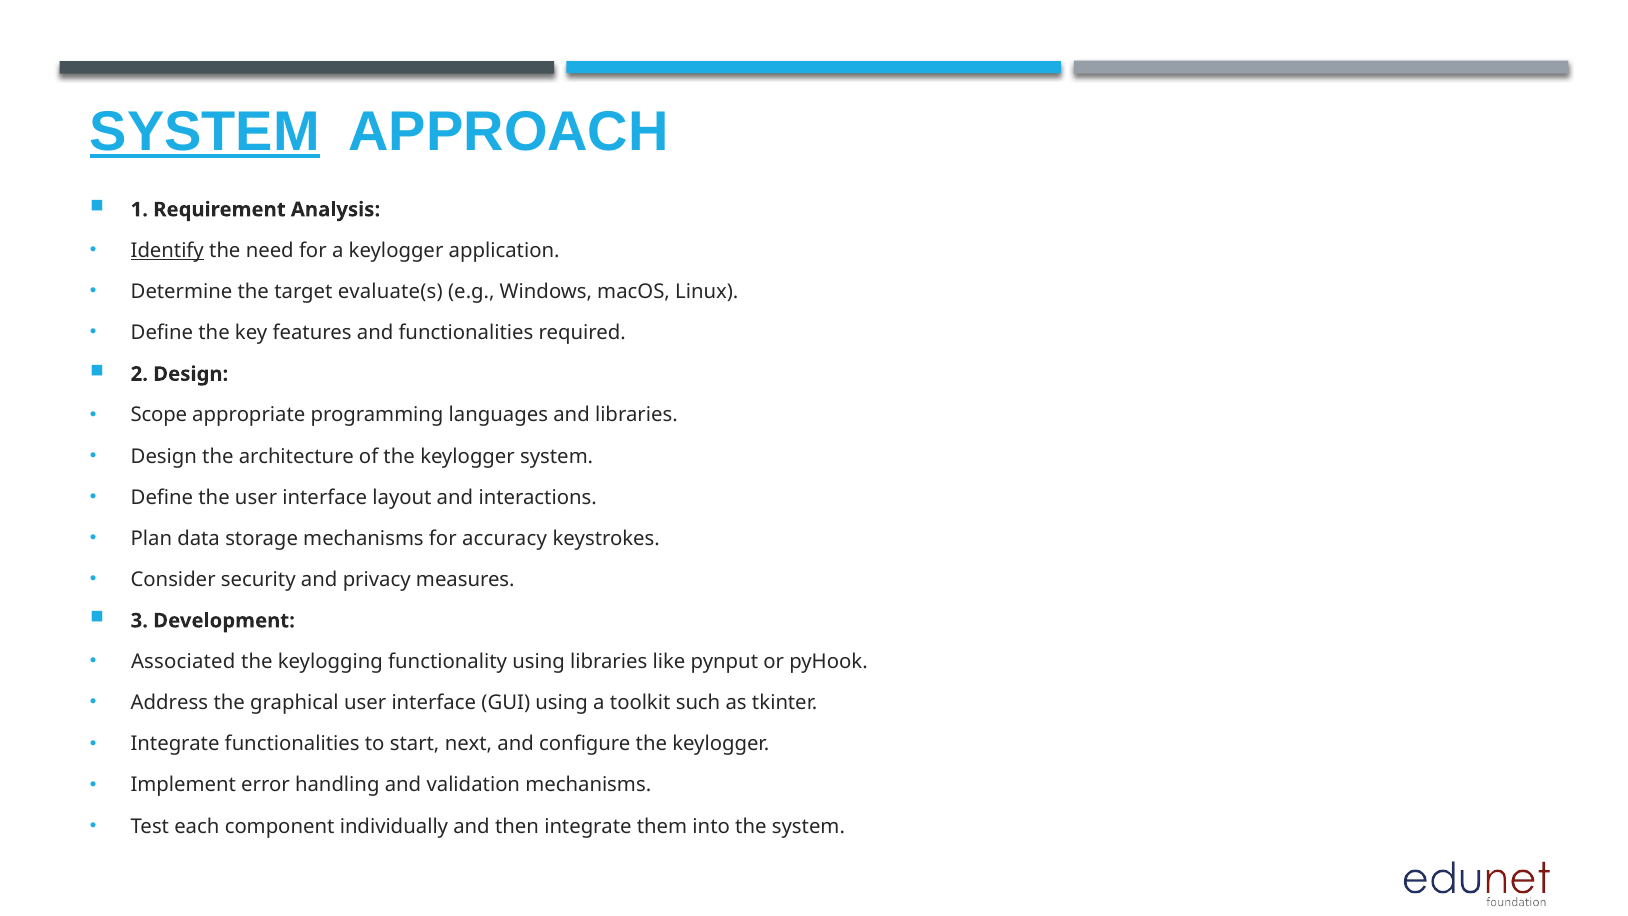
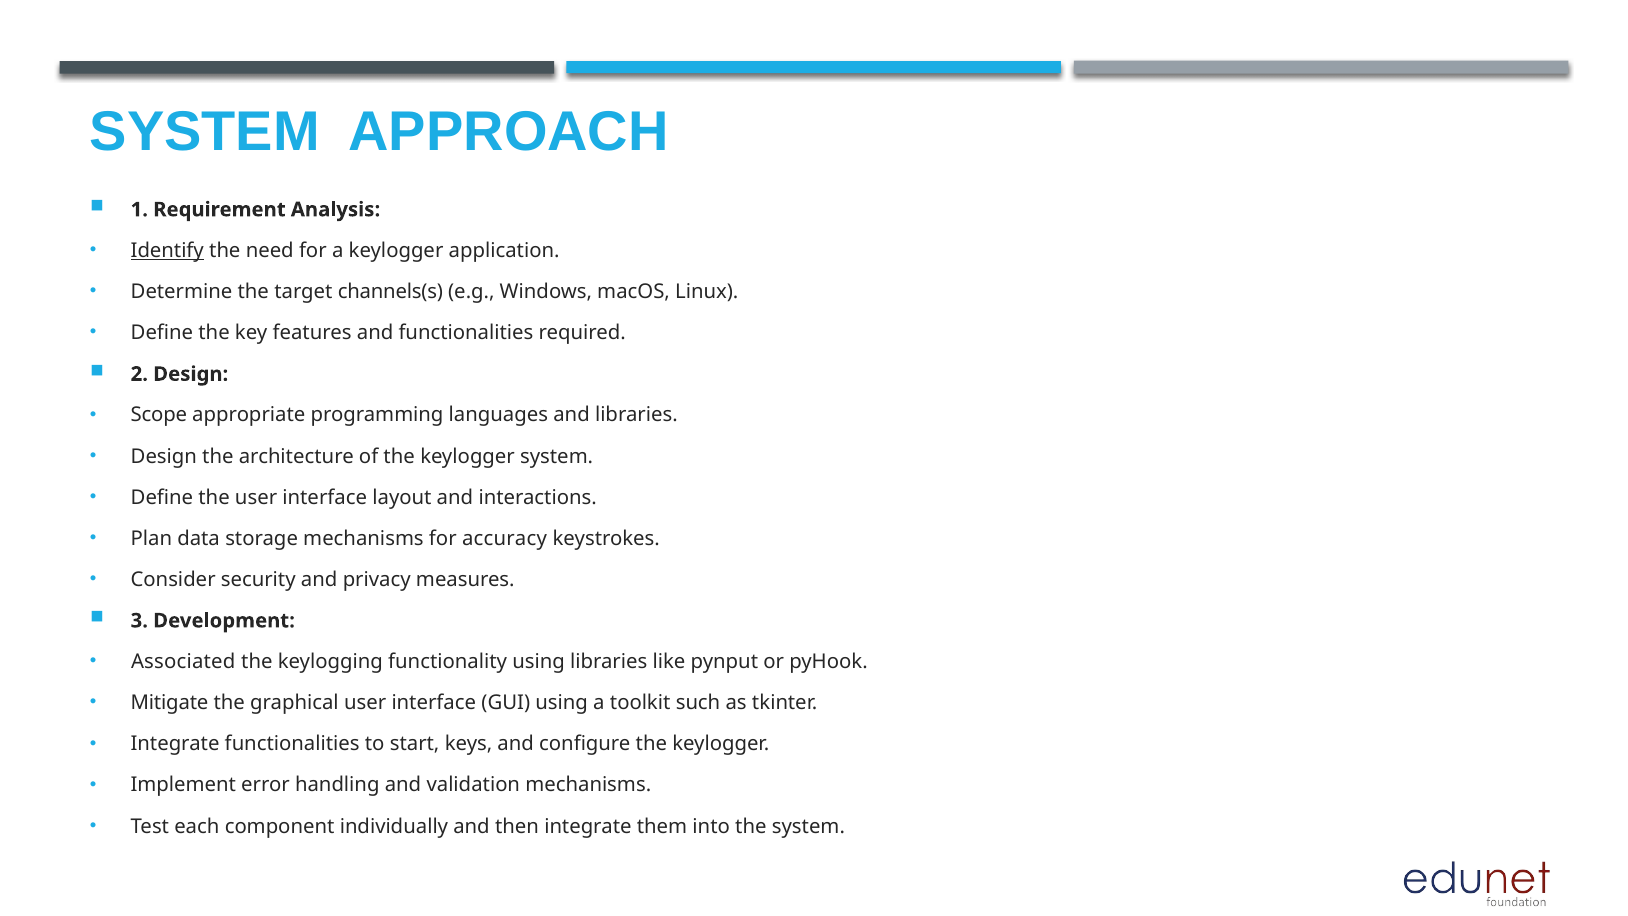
SYSTEM at (205, 132) underline: present -> none
evaluate(s: evaluate(s -> channels(s
Address: Address -> Mitigate
next: next -> keys
